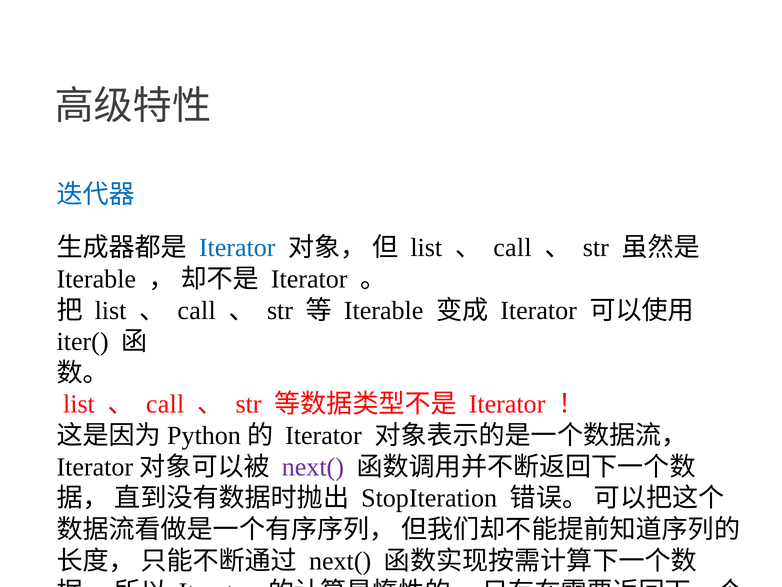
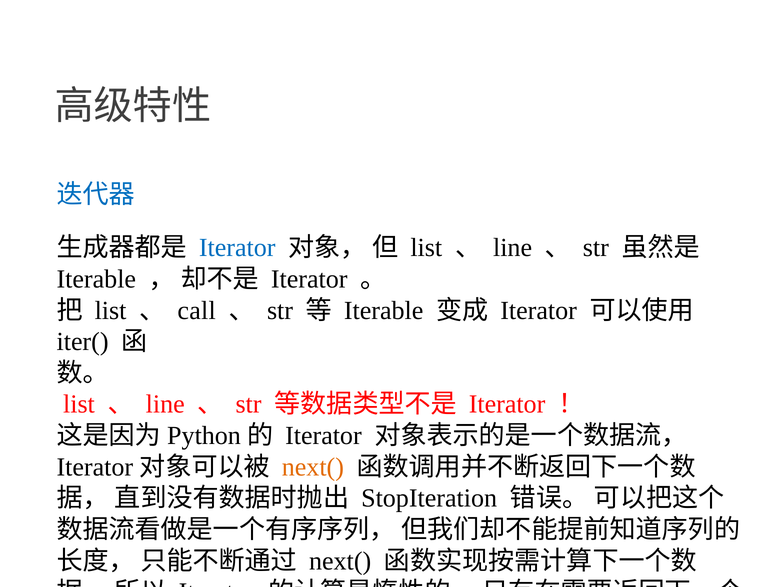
call at (512, 248): call -> line
call at (165, 404): call -> line
next( at (313, 467) colour: purple -> orange
